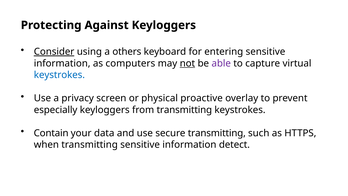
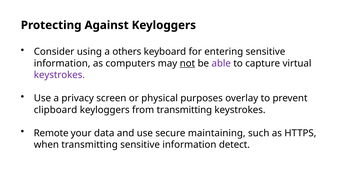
Consider underline: present -> none
keystrokes at (59, 75) colour: blue -> purple
proactive: proactive -> purposes
especially: especially -> clipboard
Contain: Contain -> Remote
secure transmitting: transmitting -> maintaining
